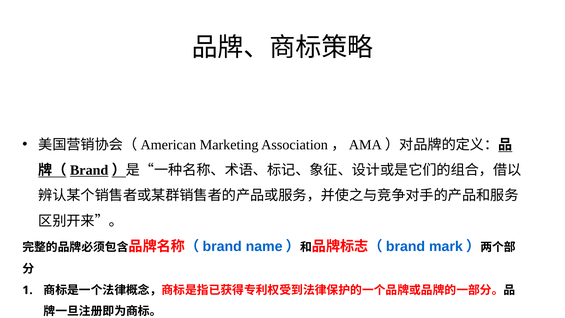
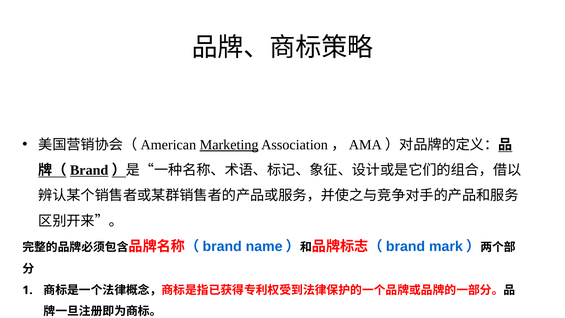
Marketing underline: none -> present
